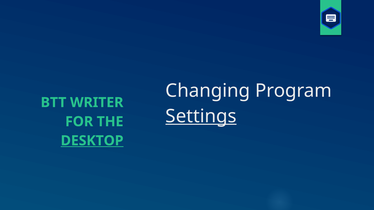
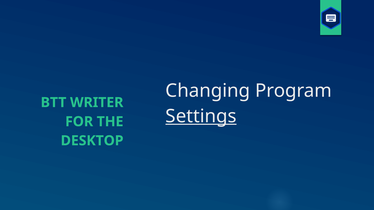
DESKTOP underline: present -> none
